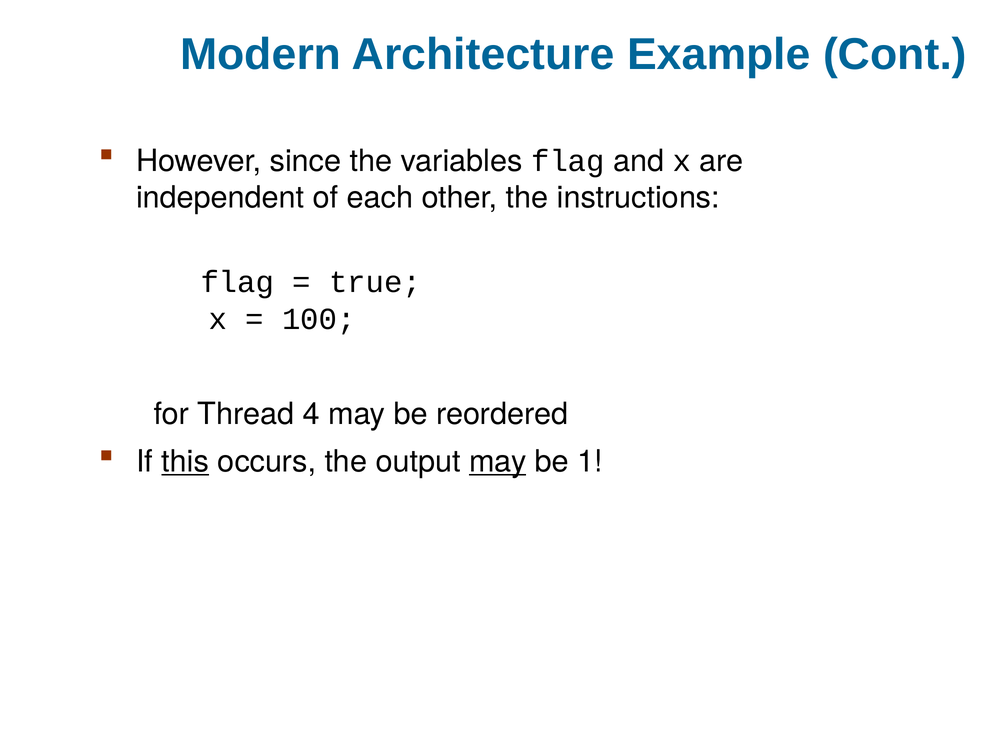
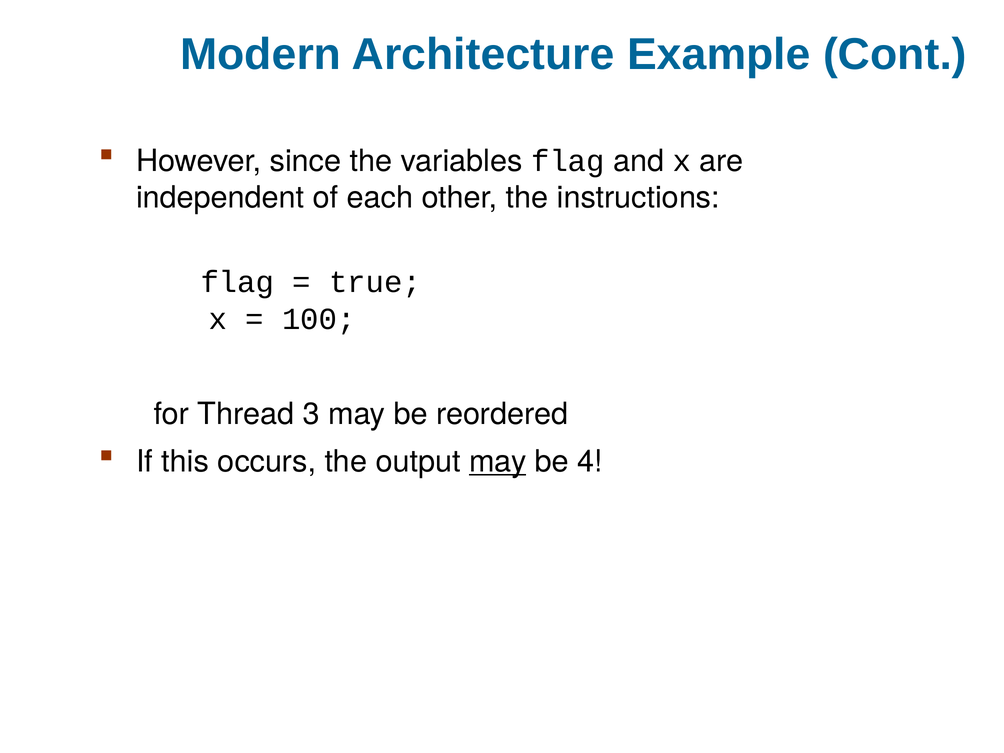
4: 4 -> 3
this underline: present -> none
1: 1 -> 4
